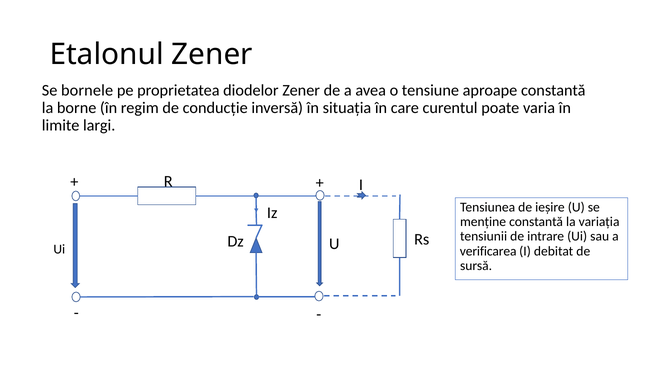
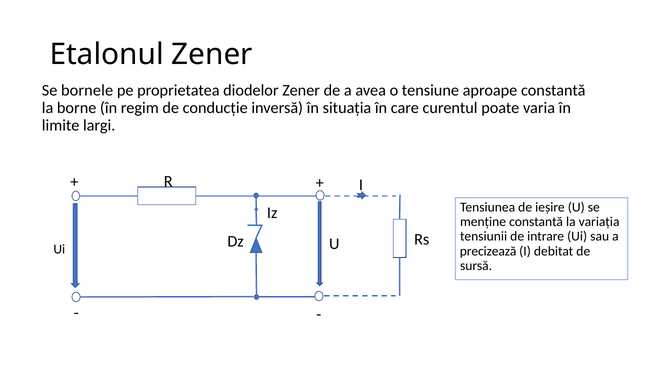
verificarea: verificarea -> precizează
